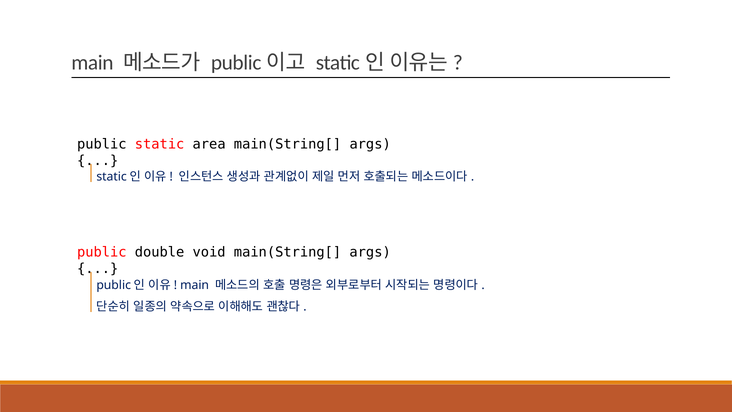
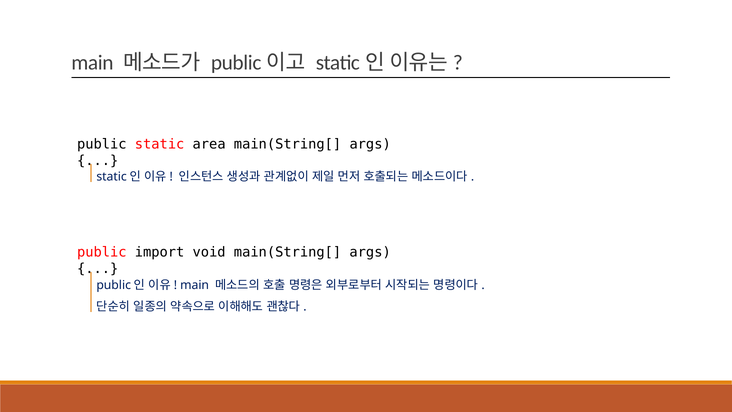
double: double -> import
